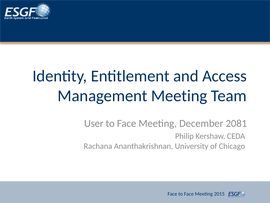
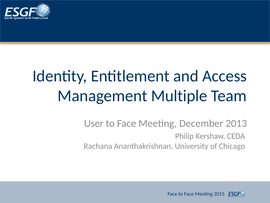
Management Meeting: Meeting -> Multiple
2081: 2081 -> 2013
